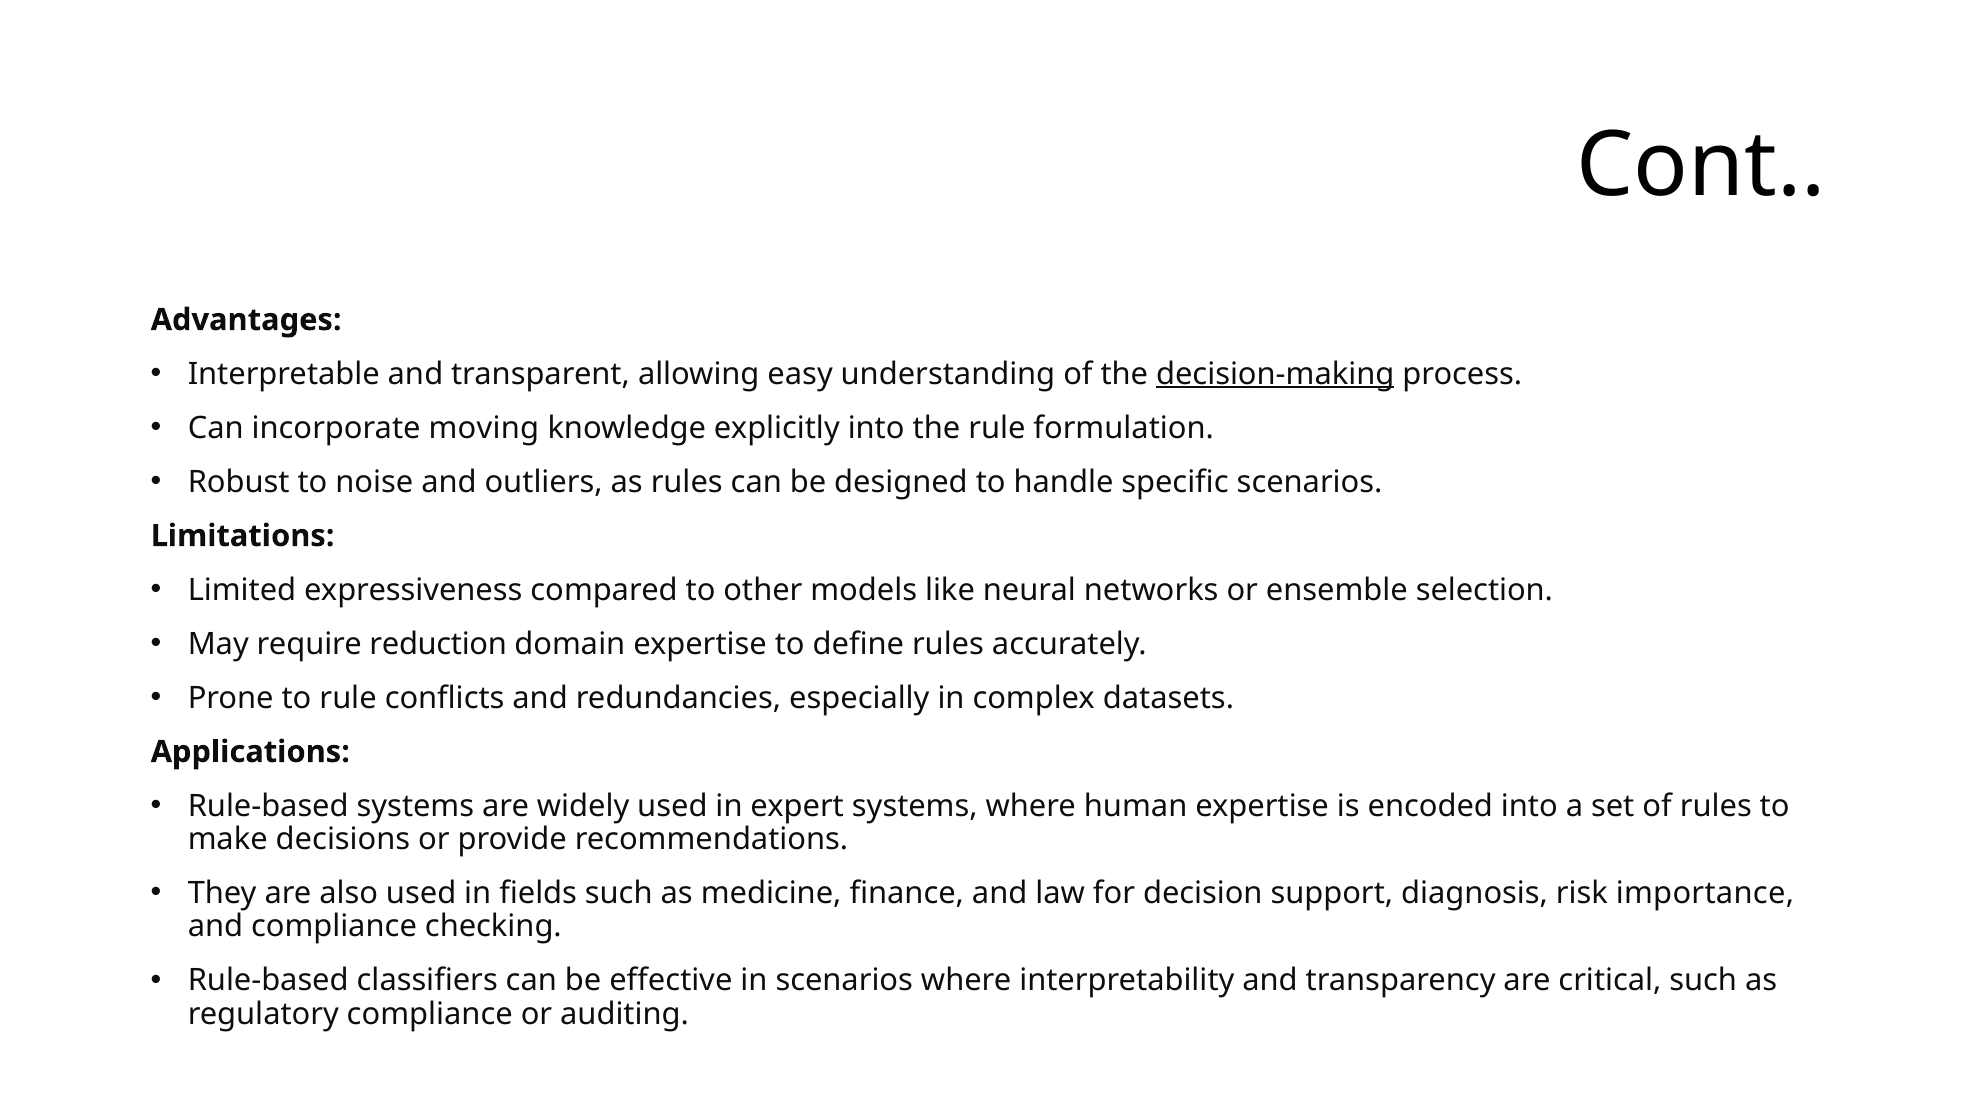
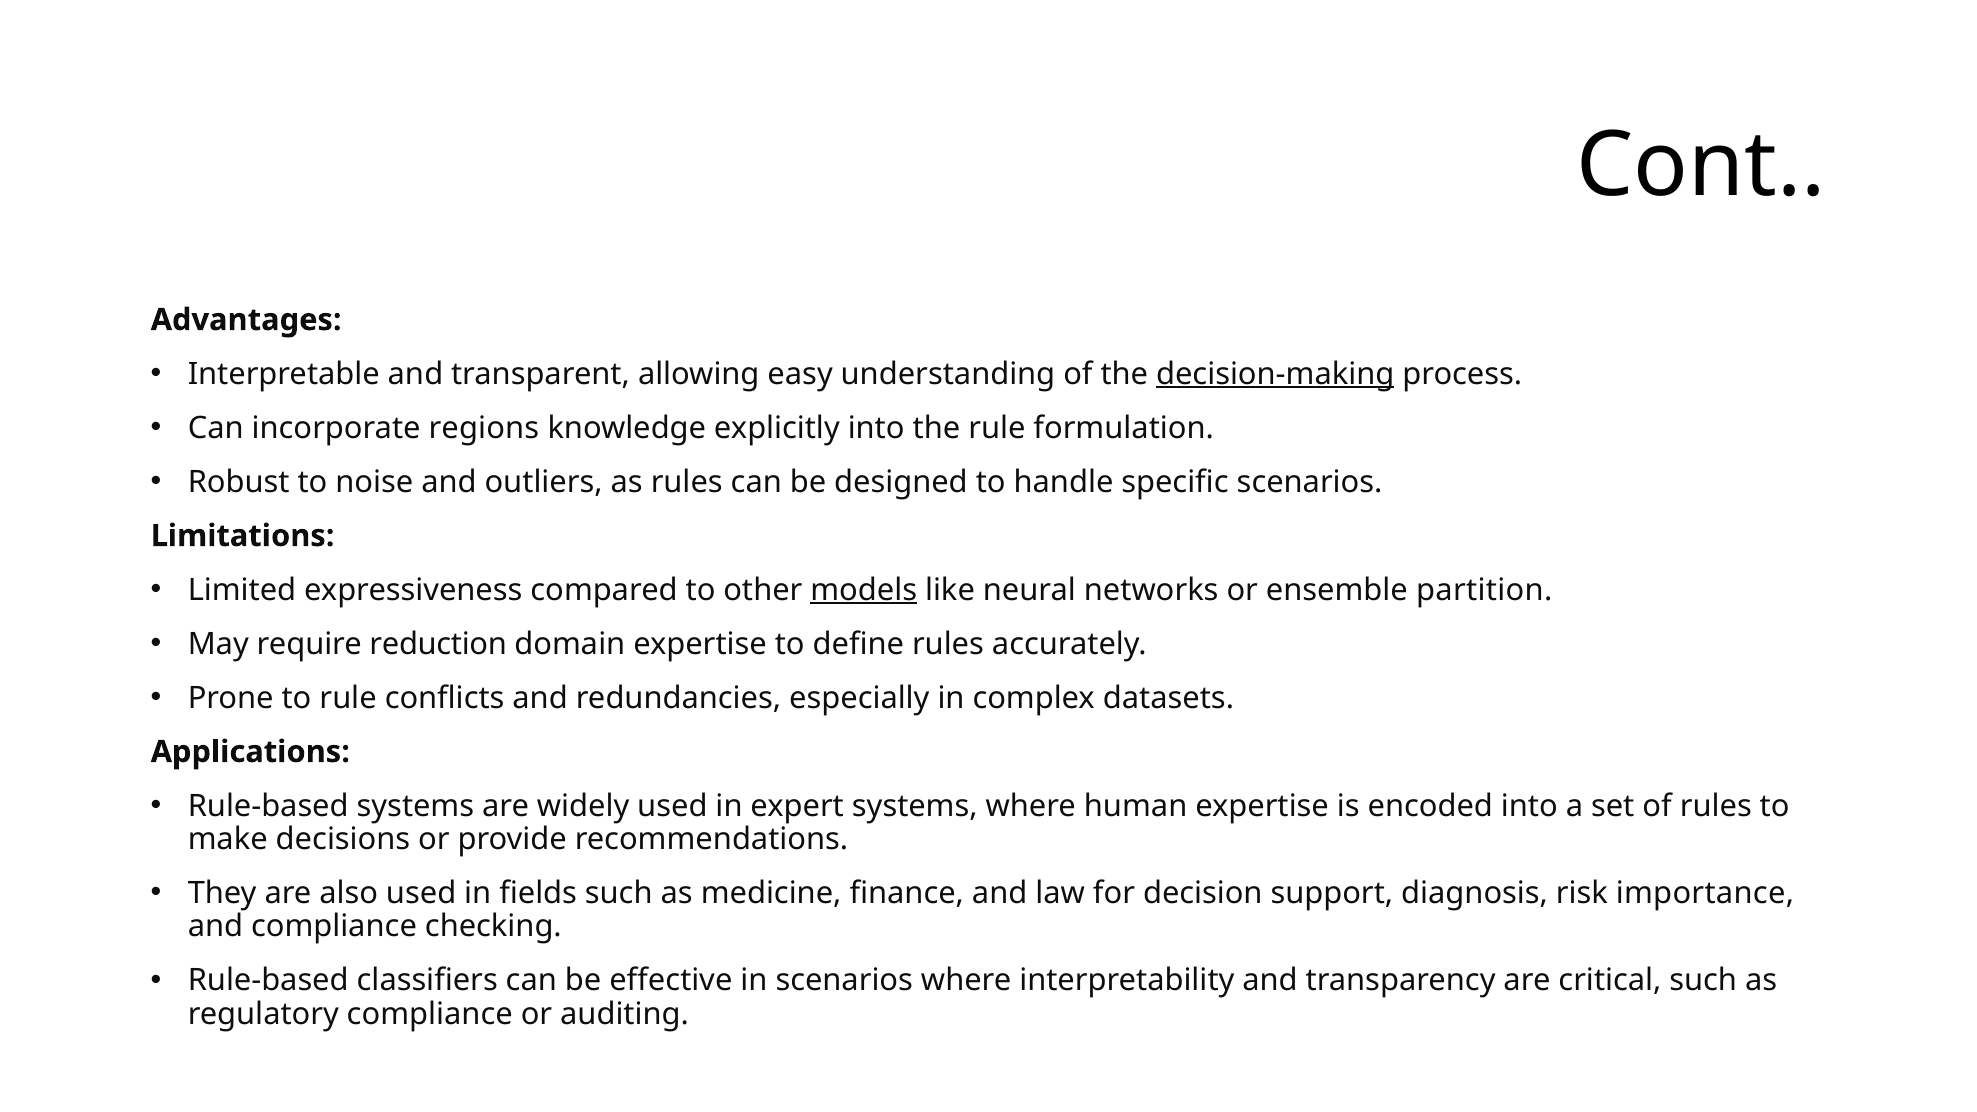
moving: moving -> regions
models underline: none -> present
selection: selection -> partition
